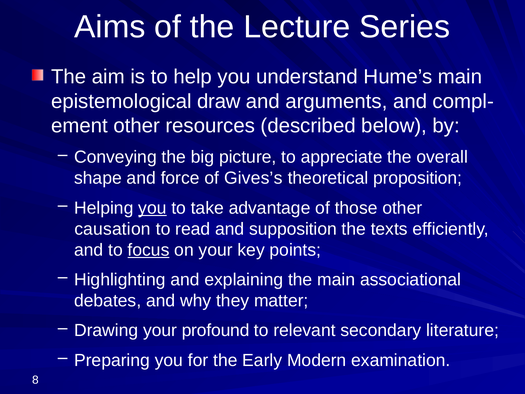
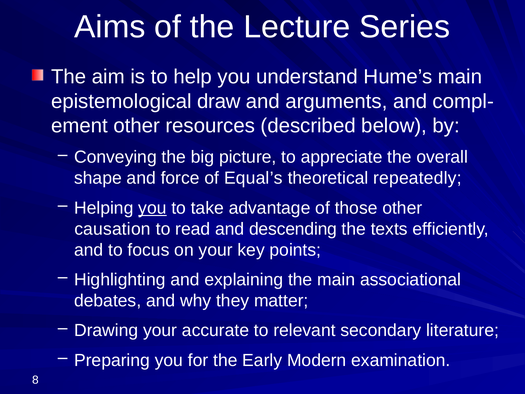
Gives’s: Gives’s -> Equal’s
proposition: proposition -> repeatedly
supposition: supposition -> descending
focus underline: present -> none
profound: profound -> accurate
